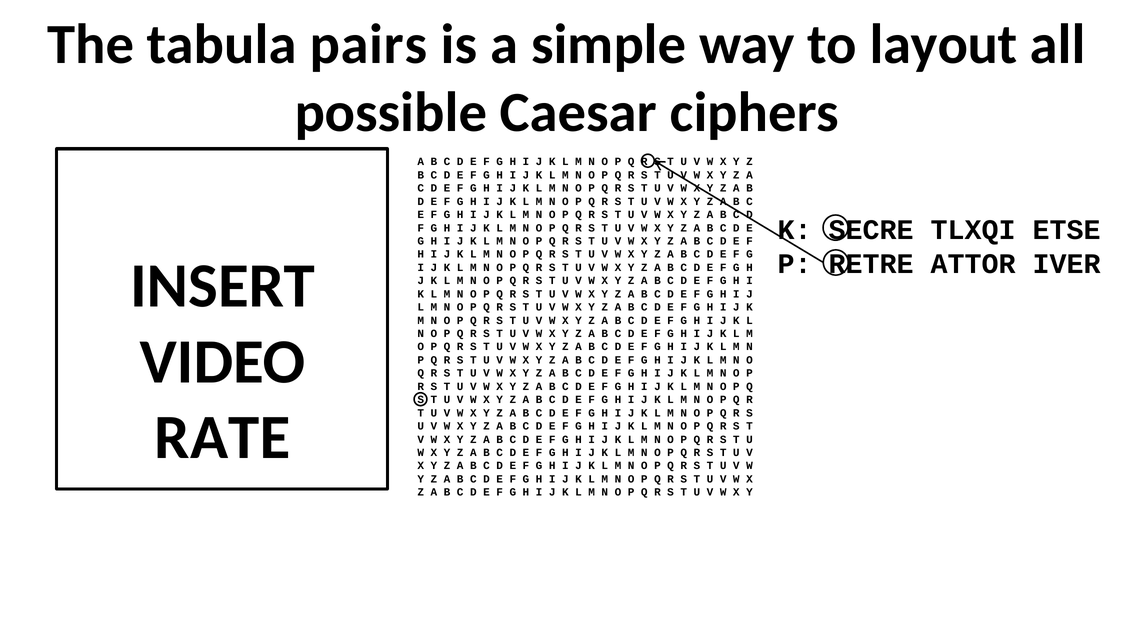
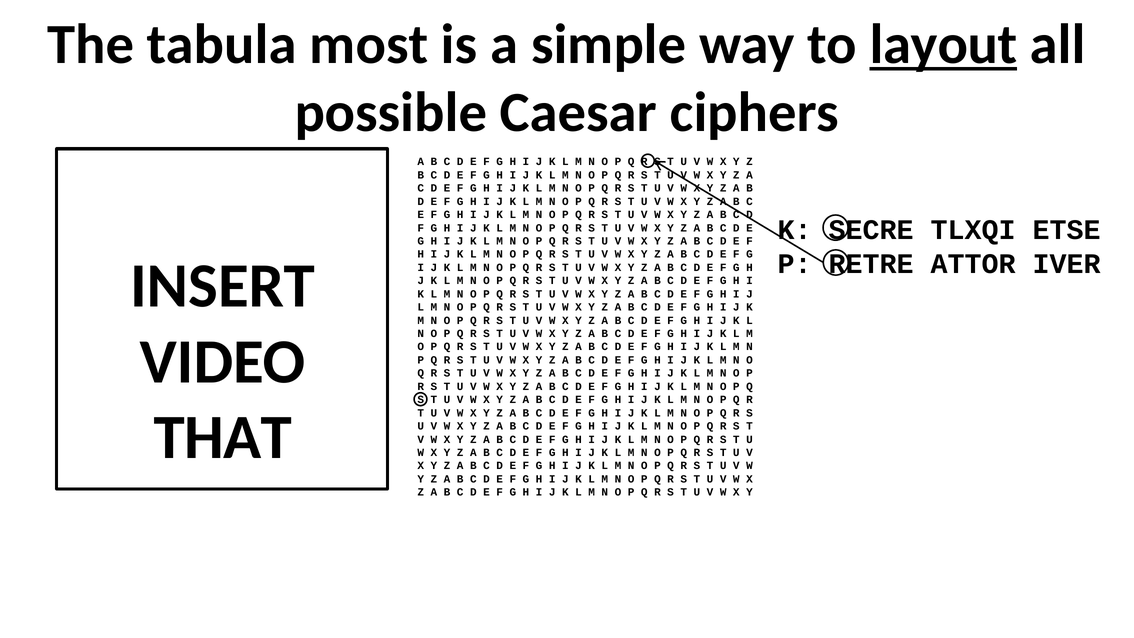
pairs: pairs -> most
layout underline: none -> present
RATE: RATE -> THAT
